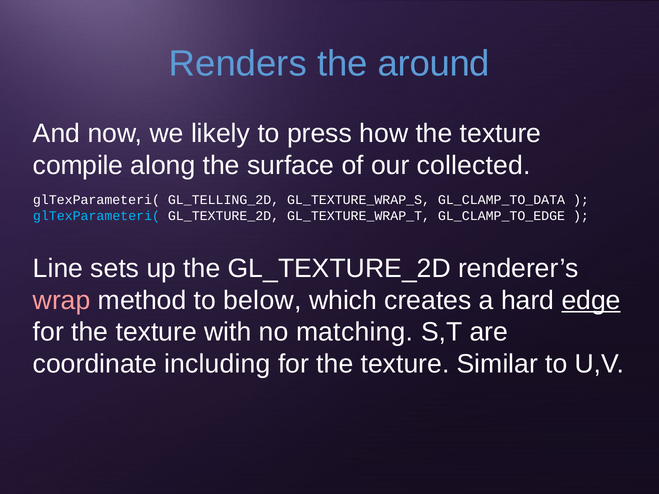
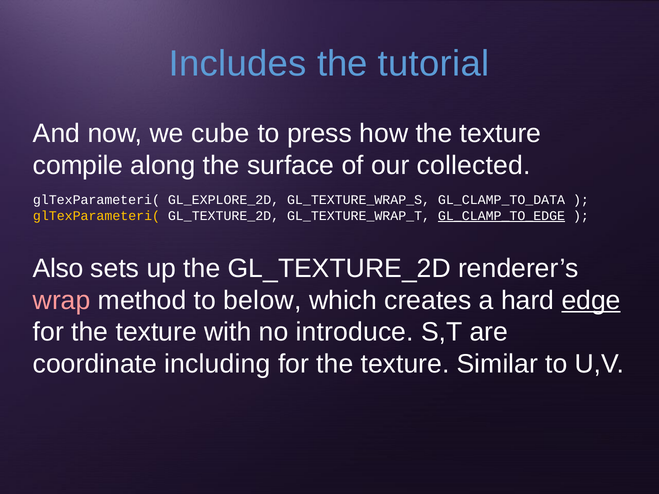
Renders: Renders -> Includes
around: around -> tutorial
likely: likely -> cube
GL_TELLING_2D: GL_TELLING_2D -> GL_EXPLORE_2D
glTexParameteri( at (97, 216) colour: light blue -> yellow
GL_CLAMP_TO_EDGE underline: none -> present
Line: Line -> Also
matching: matching -> introduce
